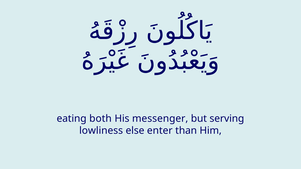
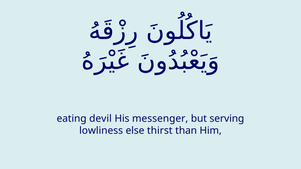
both: both -> devil
enter: enter -> thirst
